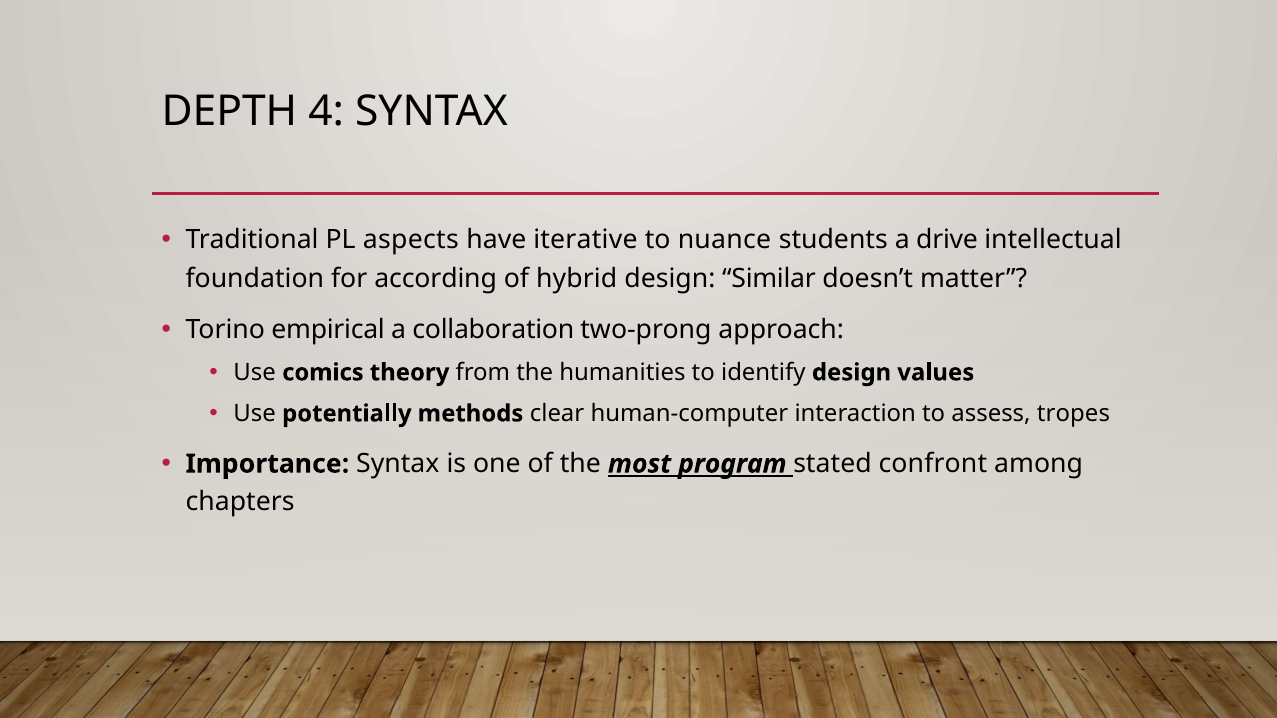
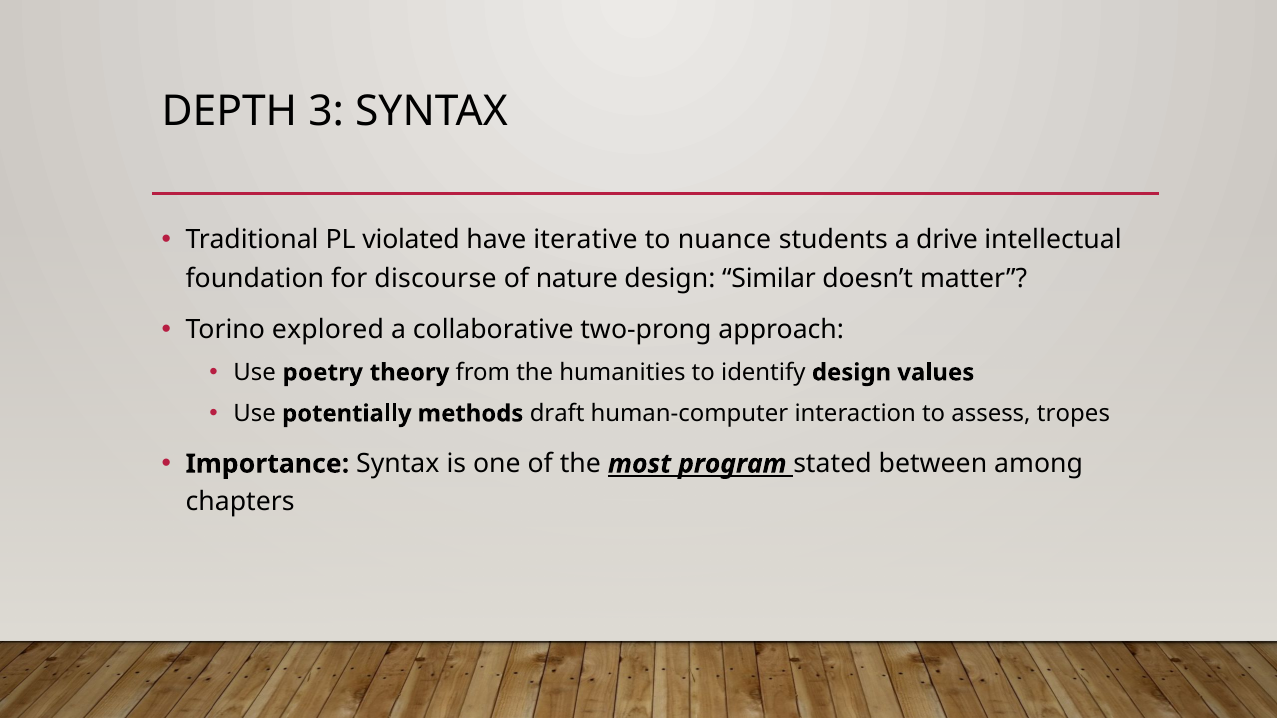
4: 4 -> 3
aspects: aspects -> violated
according: according -> discourse
hybrid: hybrid -> nature
empirical: empirical -> explored
collaboration: collaboration -> collaborative
comics: comics -> poetry
clear: clear -> draft
confront: confront -> between
